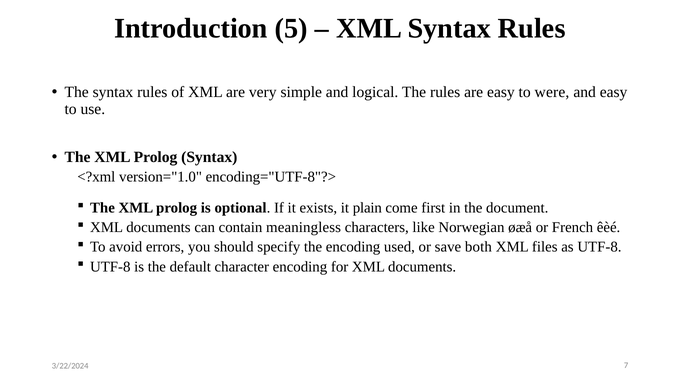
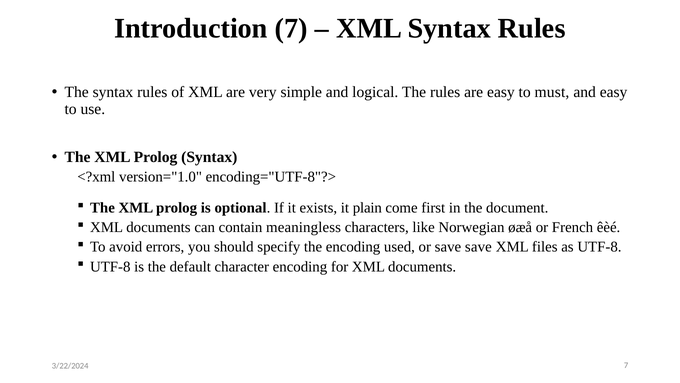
Introduction 5: 5 -> 7
were: were -> must
save both: both -> save
